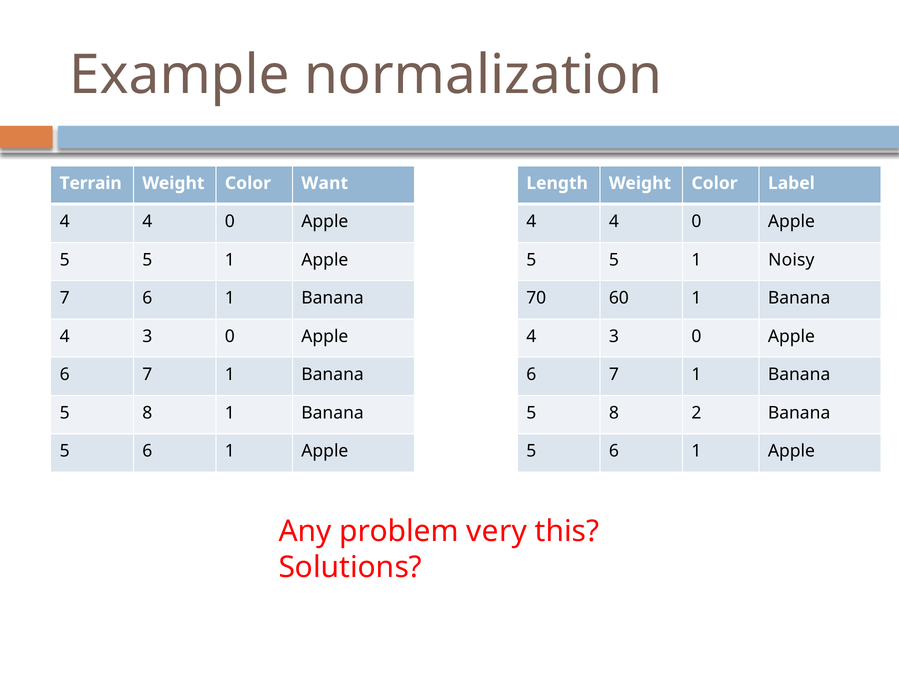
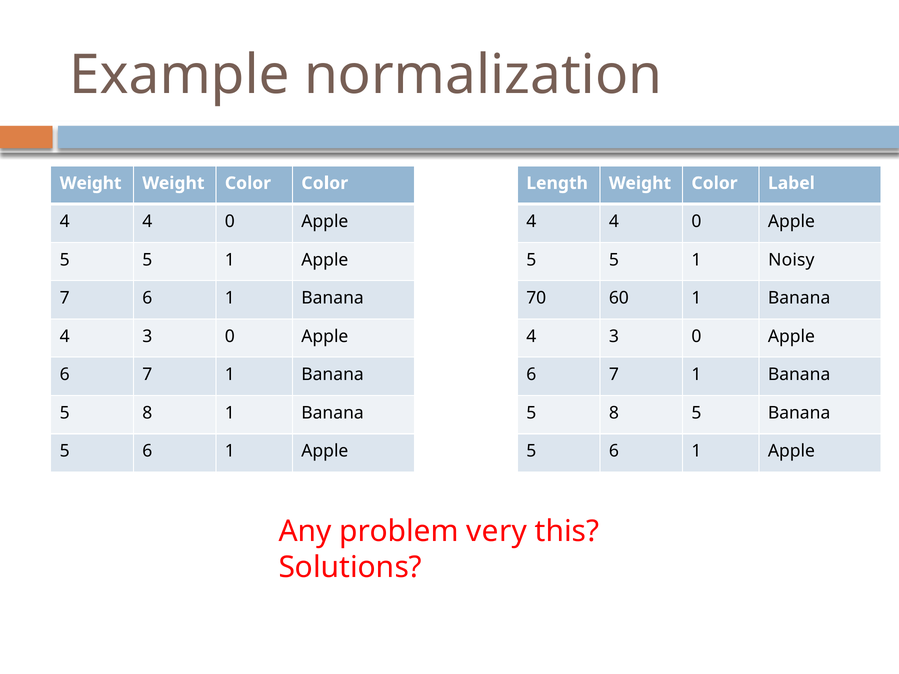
Terrain at (91, 183): Terrain -> Weight
Color Want: Want -> Color
8 2: 2 -> 5
